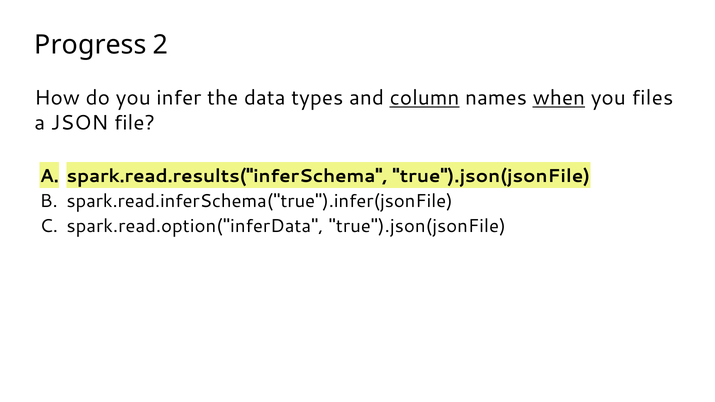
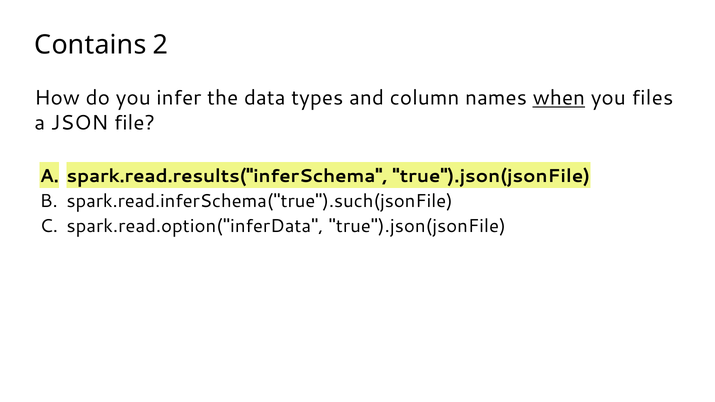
Progress: Progress -> Contains
column underline: present -> none
spark.read.inferSchema("true").infer(jsonFile: spark.read.inferSchema("true").infer(jsonFile -> spark.read.inferSchema("true").such(jsonFile
